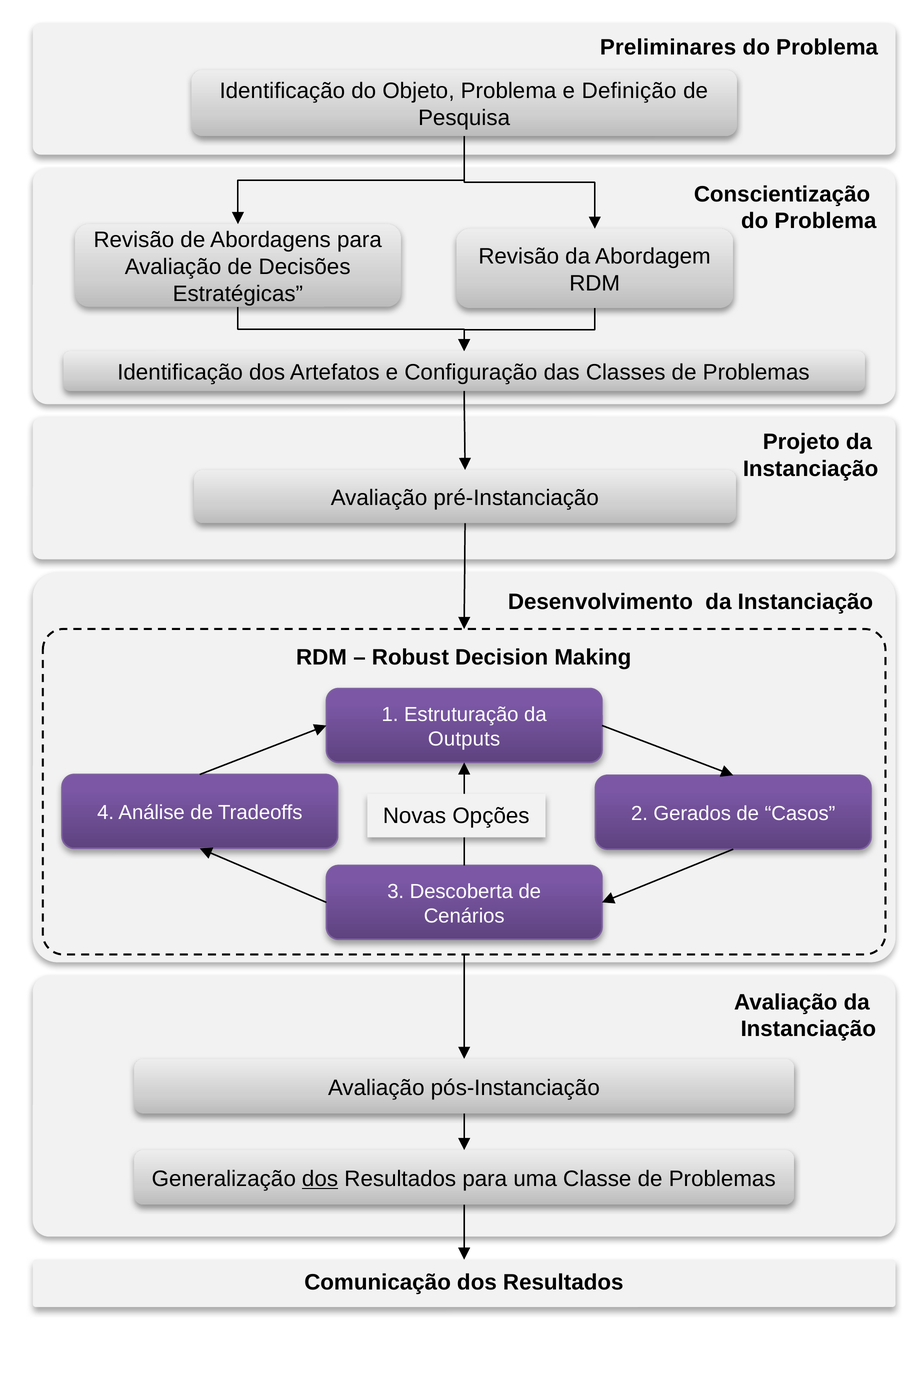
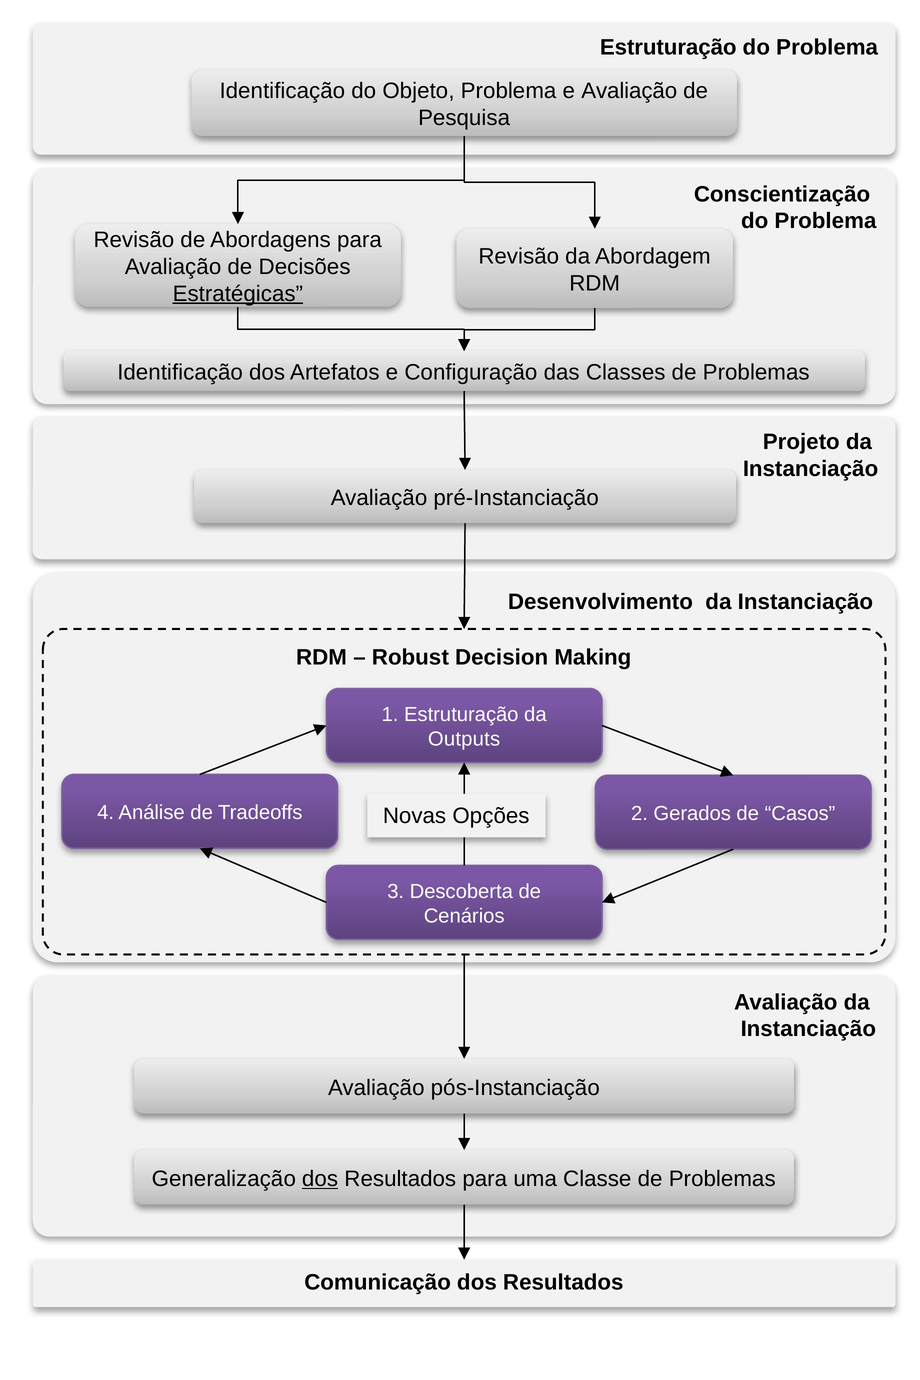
Preliminares at (668, 48): Preliminares -> Estruturação
e Definição: Definição -> Avaliação
Estratégicas underline: none -> present
